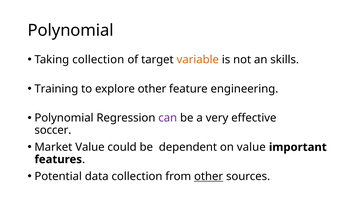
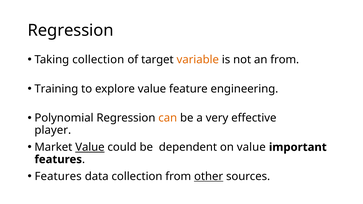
Polynomial at (71, 30): Polynomial -> Regression
an skills: skills -> from
explore other: other -> value
can colour: purple -> orange
soccer: soccer -> player
Value at (90, 147) underline: none -> present
Potential at (58, 177): Potential -> Features
